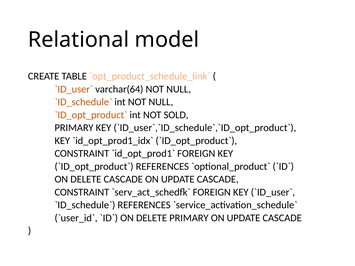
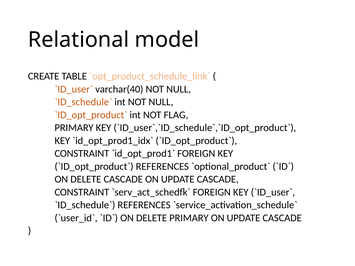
varchar(64: varchar(64 -> varchar(40
SOLD: SOLD -> FLAG
